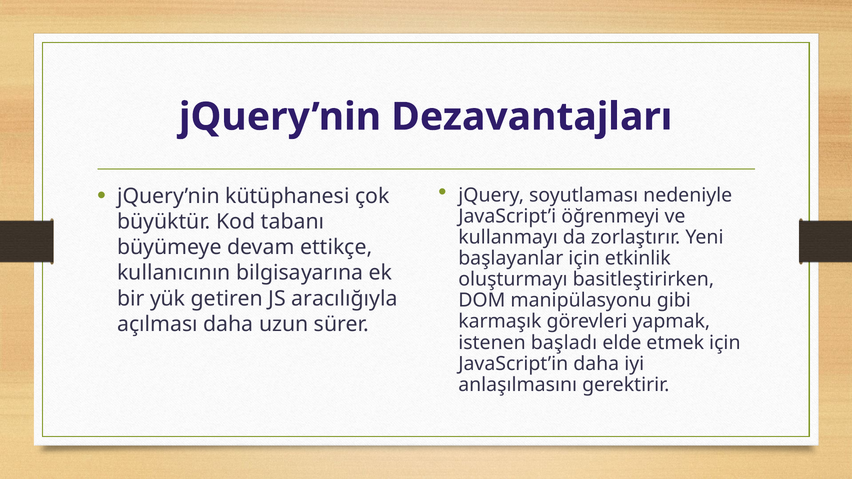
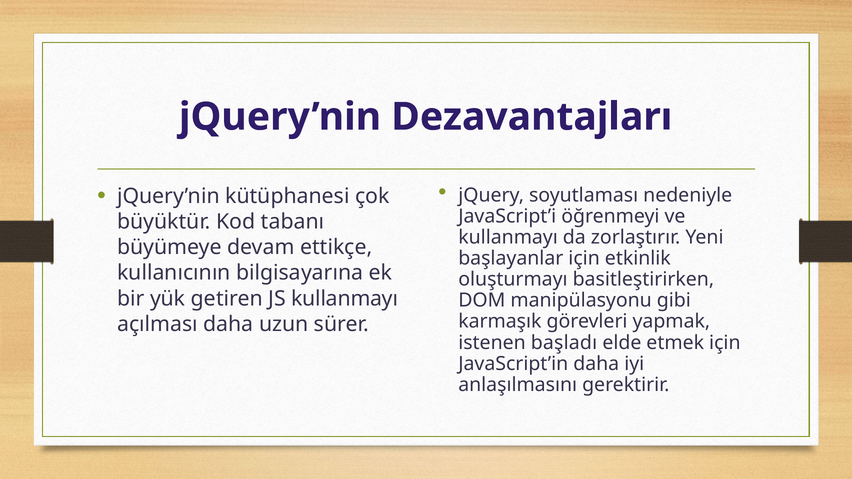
JS aracılığıyla: aracılığıyla -> kullanmayı
